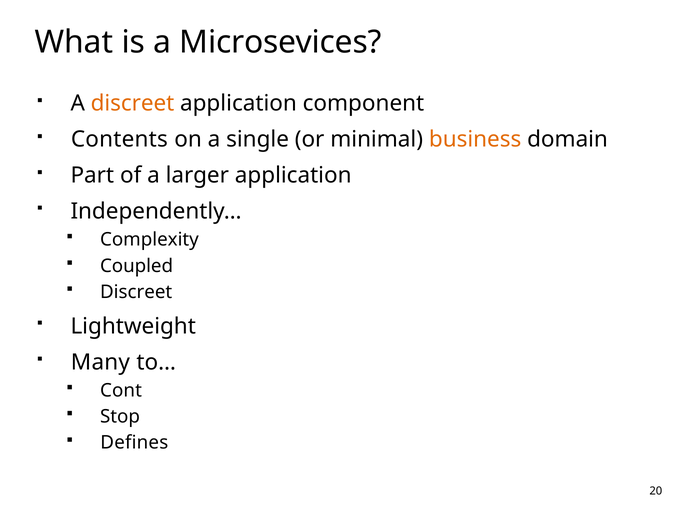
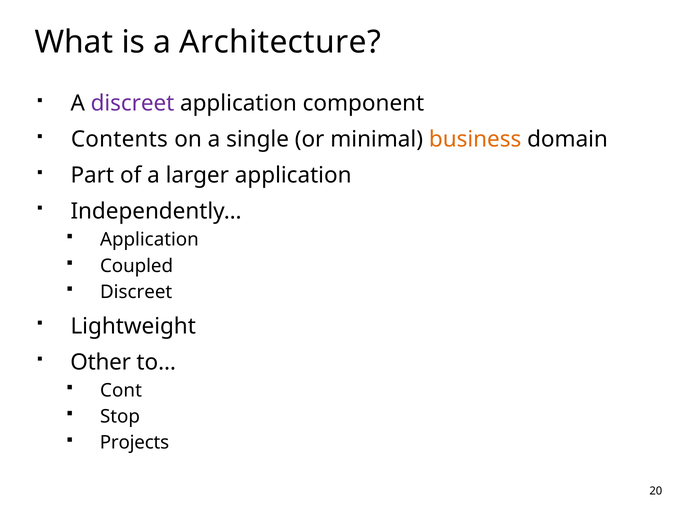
Microsevices: Microsevices -> Architecture
discreet at (132, 103) colour: orange -> purple
Complexity at (149, 240): Complexity -> Application
Many: Many -> Other
Defines: Defines -> Projects
